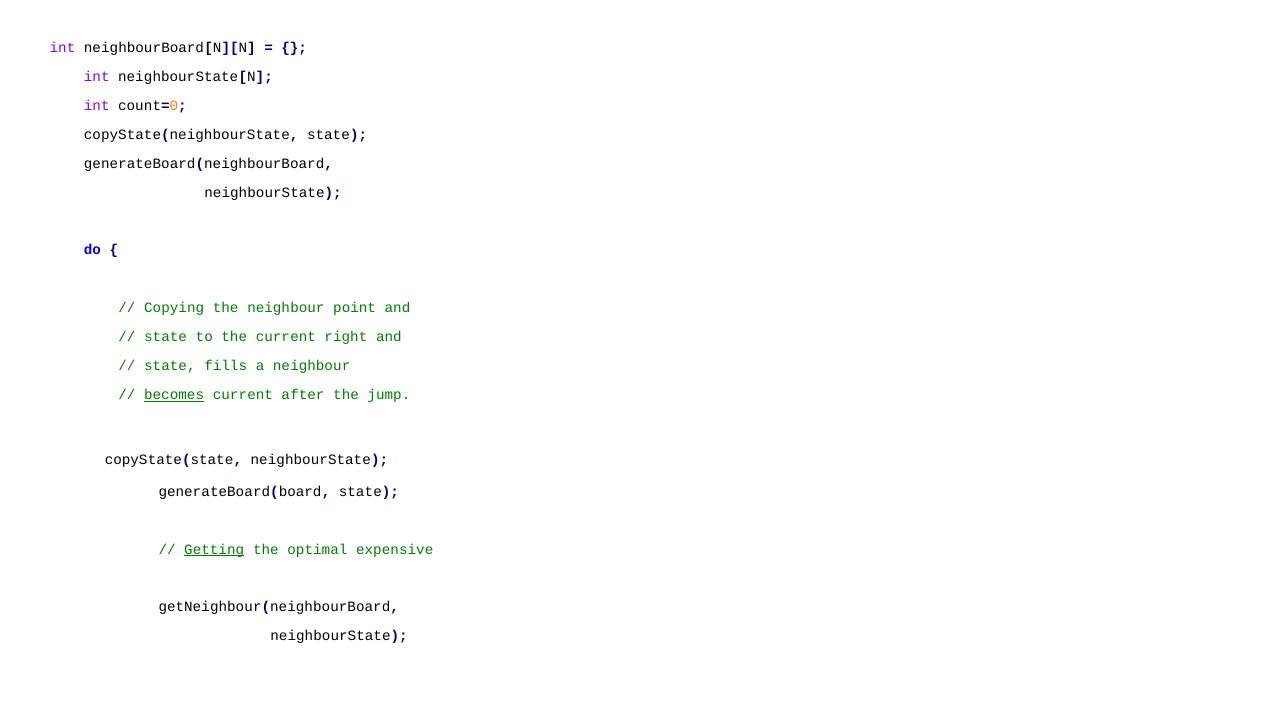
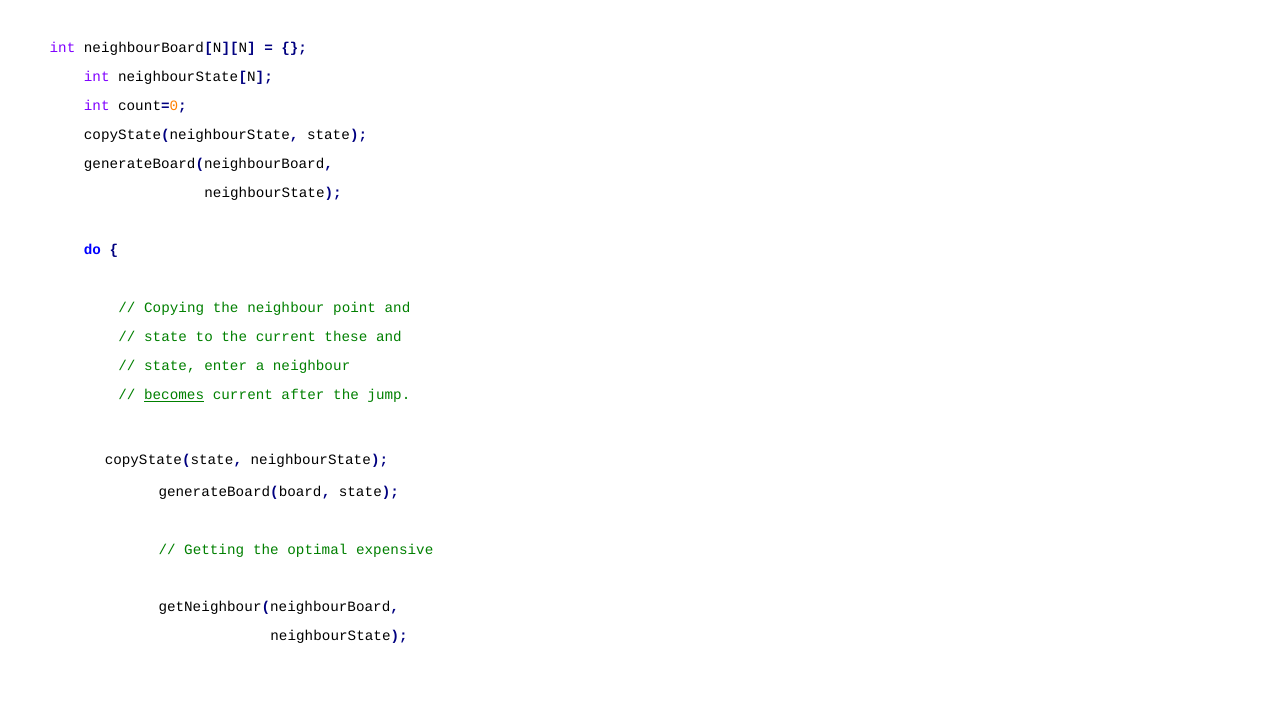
right: right -> these
fills: fills -> enter
Getting underline: present -> none
